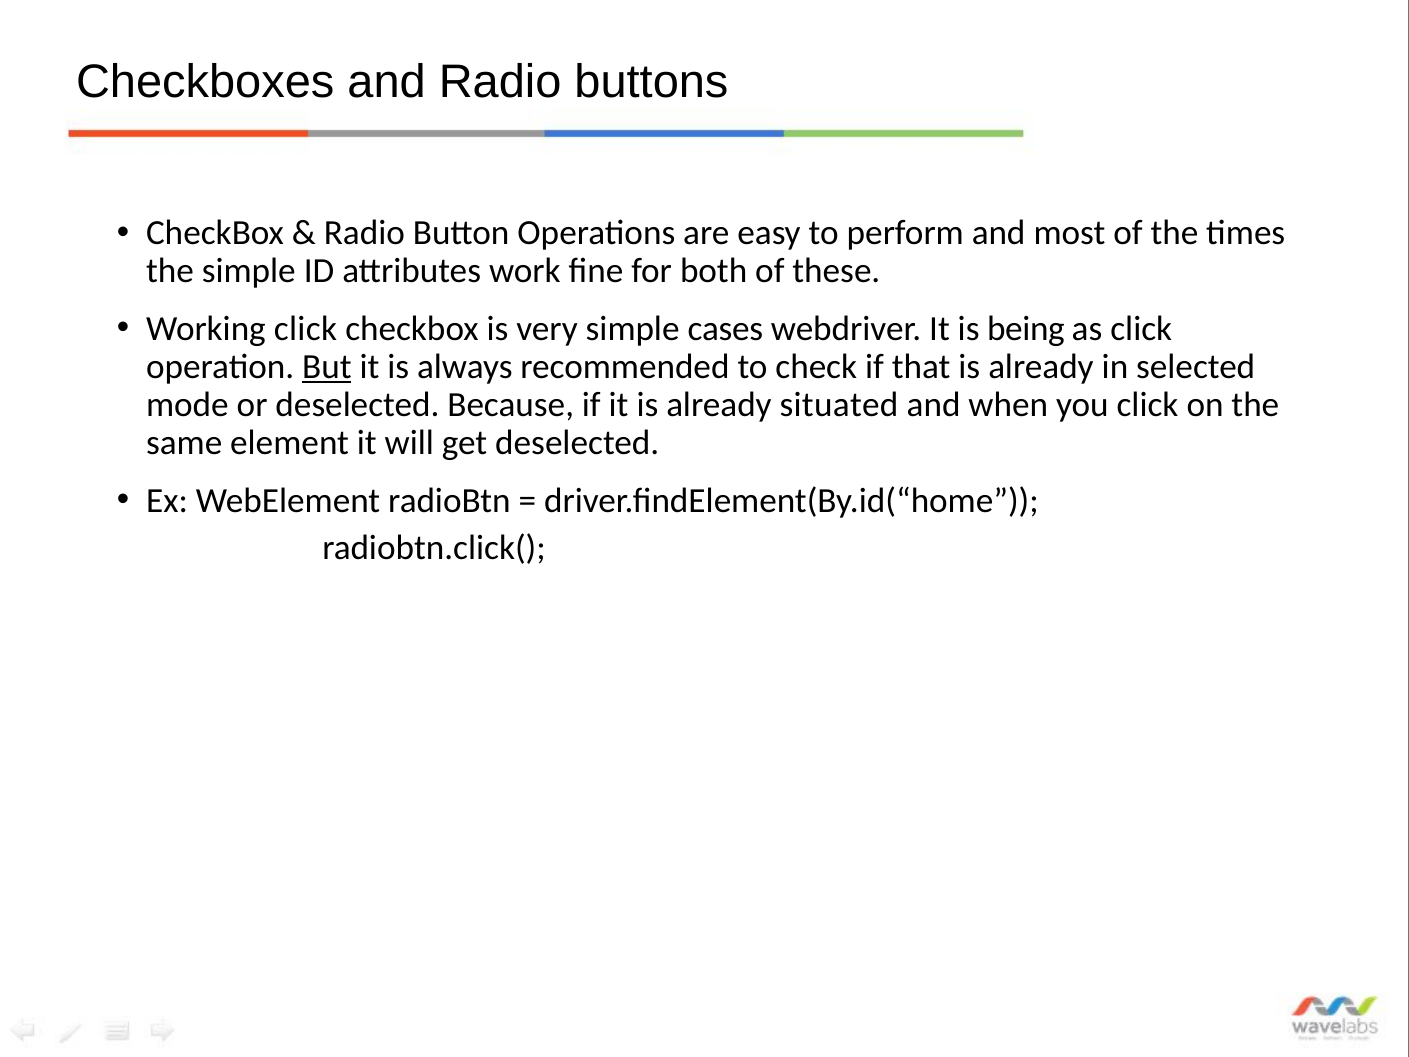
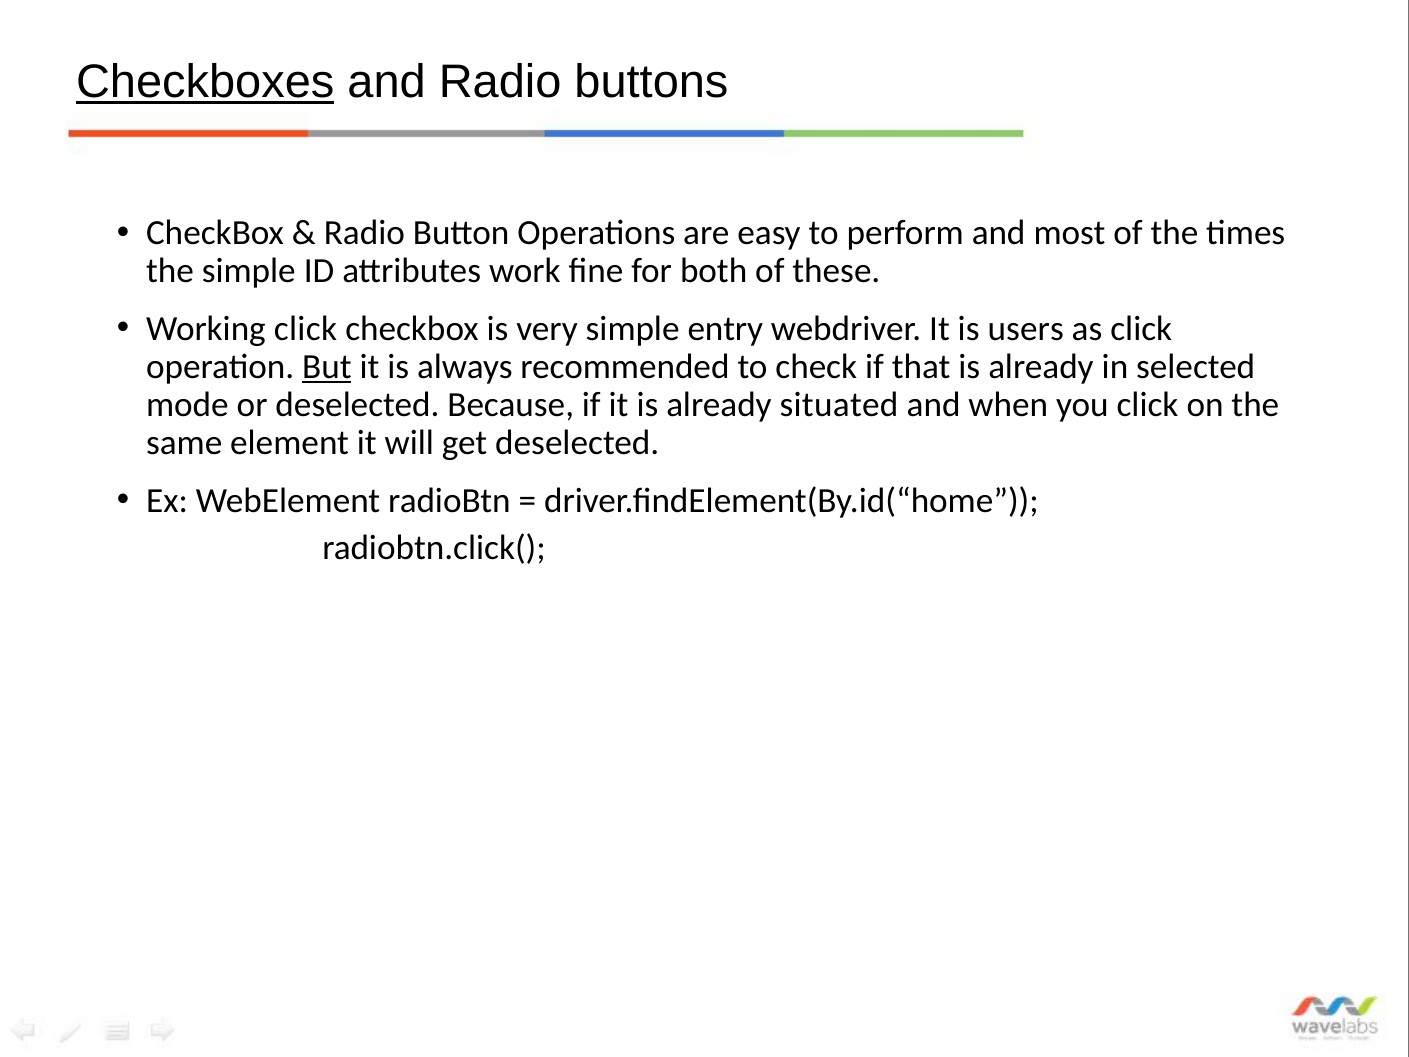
Checkboxes underline: none -> present
cases: cases -> entry
being: being -> users
